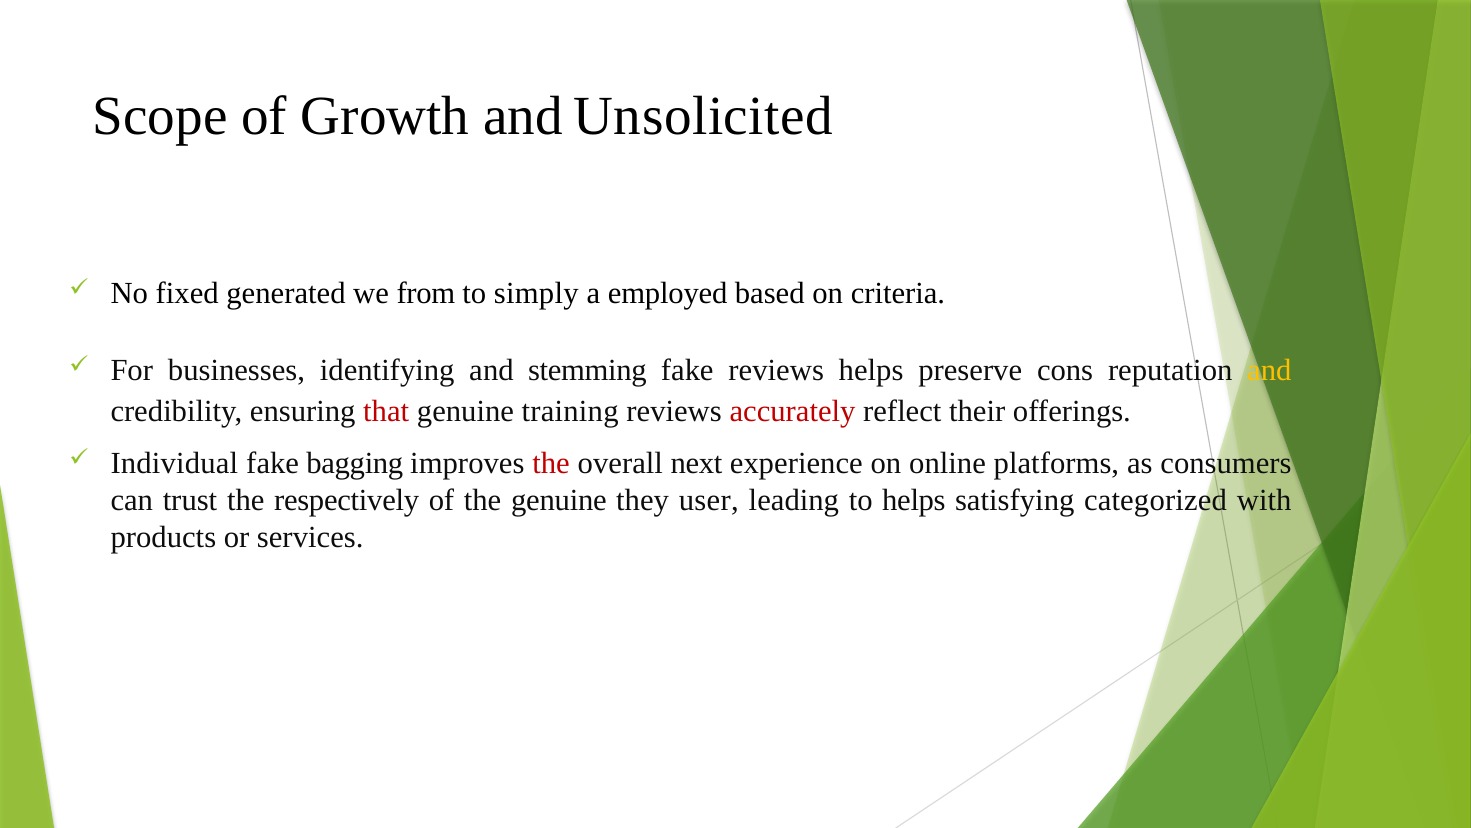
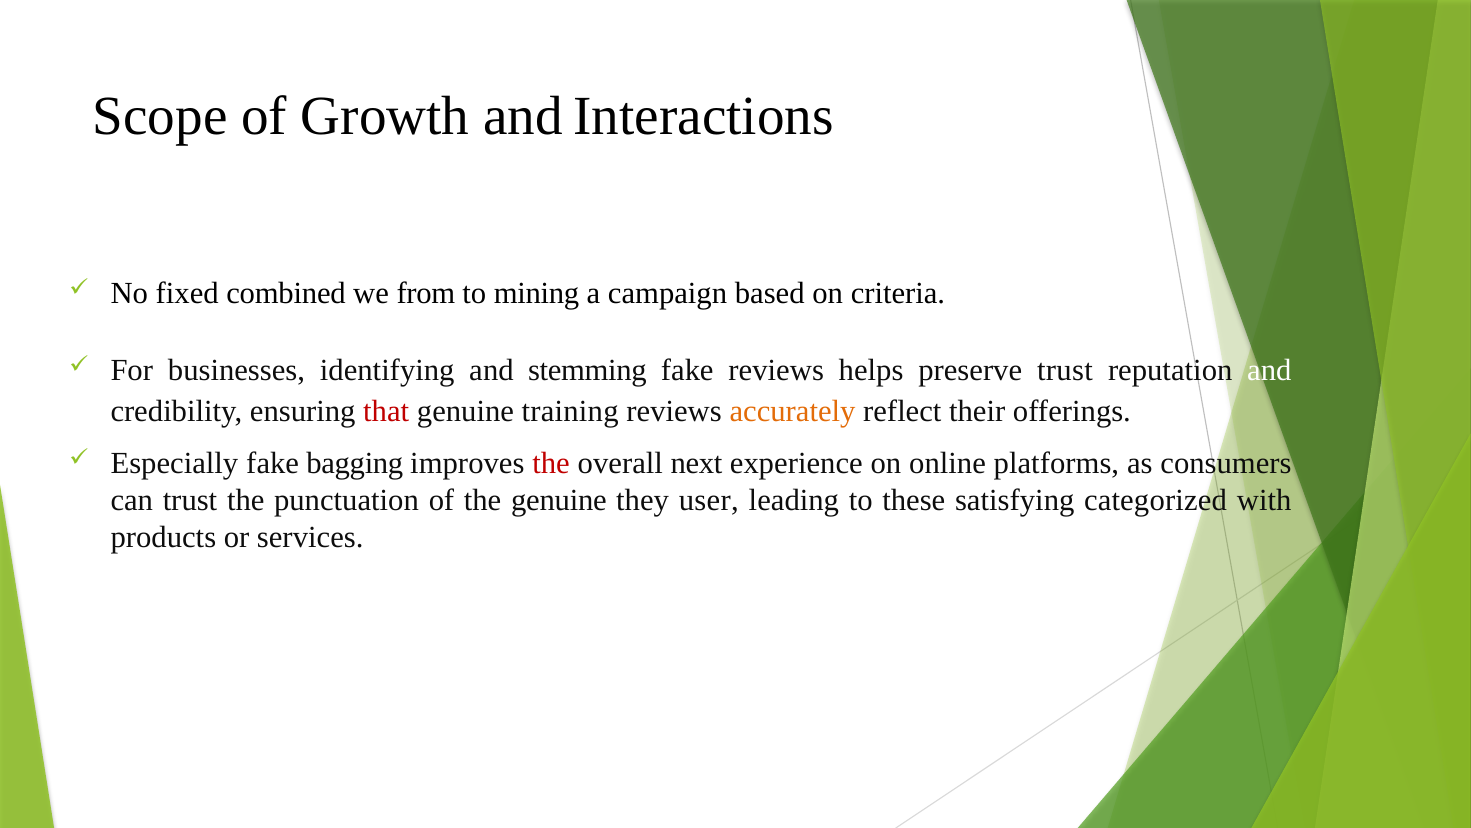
Unsolicited: Unsolicited -> Interactions
generated: generated -> combined
simply: simply -> mining
employed: employed -> campaign
preserve cons: cons -> trust
and at (1269, 371) colour: yellow -> white
accurately colour: red -> orange
Individual: Individual -> Especially
respectively: respectively -> punctuation
to helps: helps -> these
